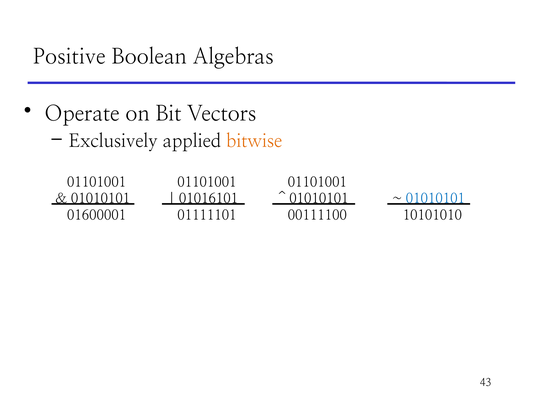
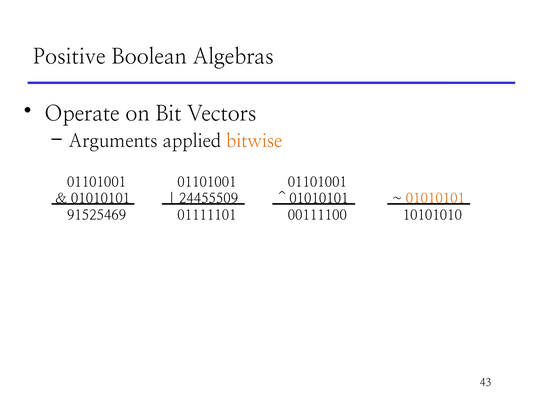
Exclusively: Exclusively -> Arguments
01016101: 01016101 -> 24455509
01010101 at (435, 199) colour: blue -> orange
01600001: 01600001 -> 91525469
